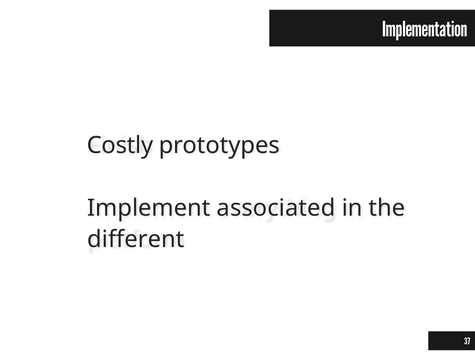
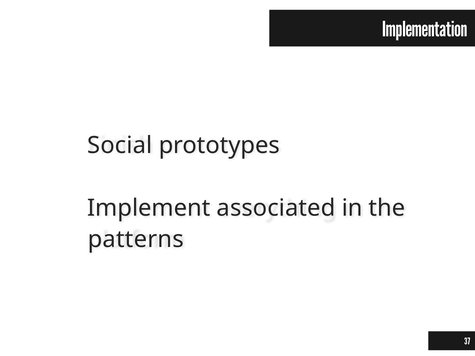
Costly: Costly -> Social
different: different -> patterns
